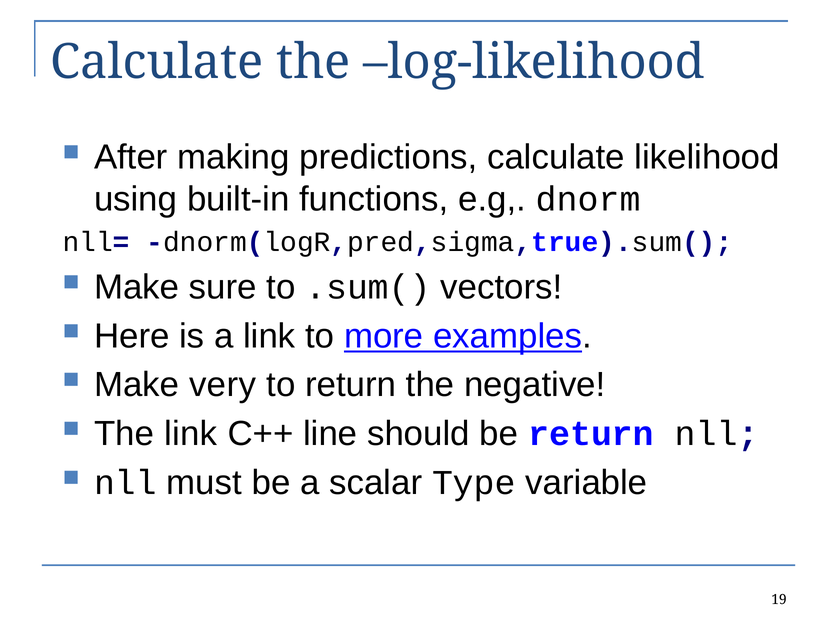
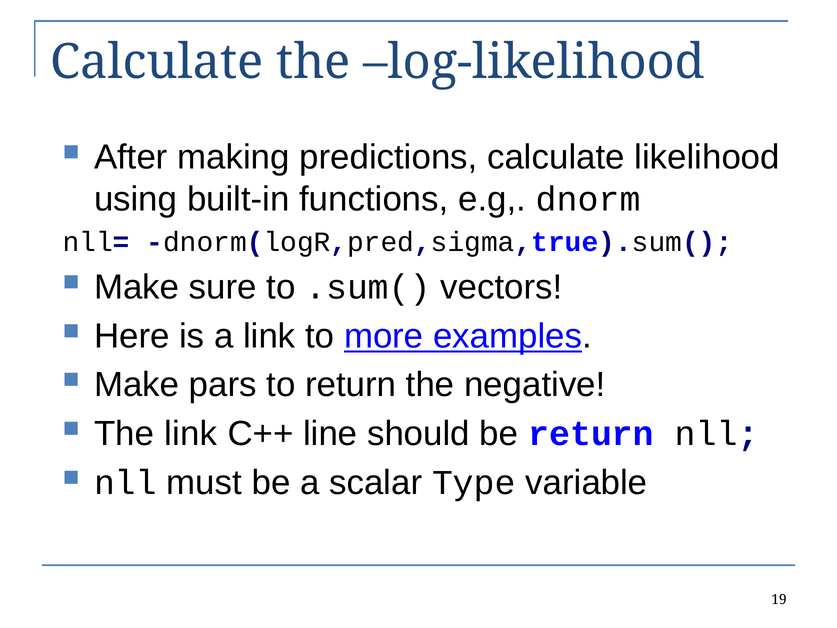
very: very -> pars
